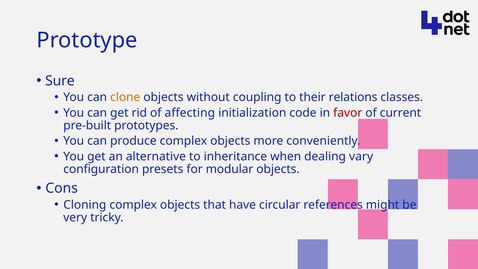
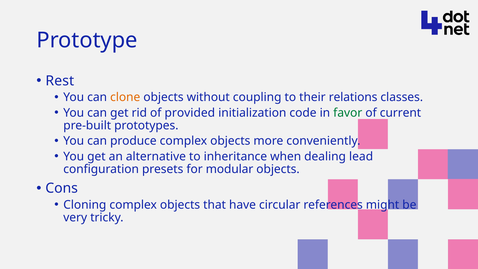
Sure: Sure -> Rest
affecting: affecting -> provided
favor colour: red -> green
vary: vary -> lead
